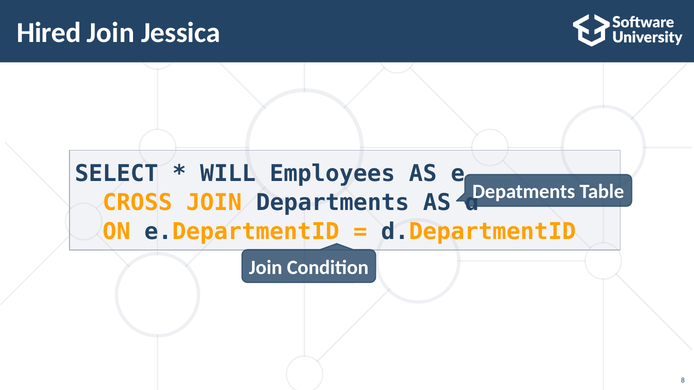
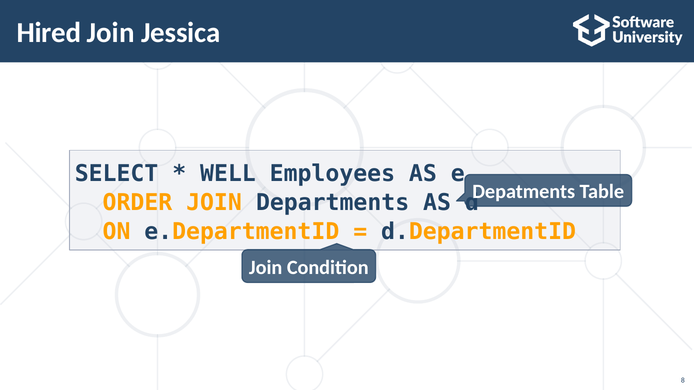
WILL: WILL -> WELL
CROSS: CROSS -> ORDER
